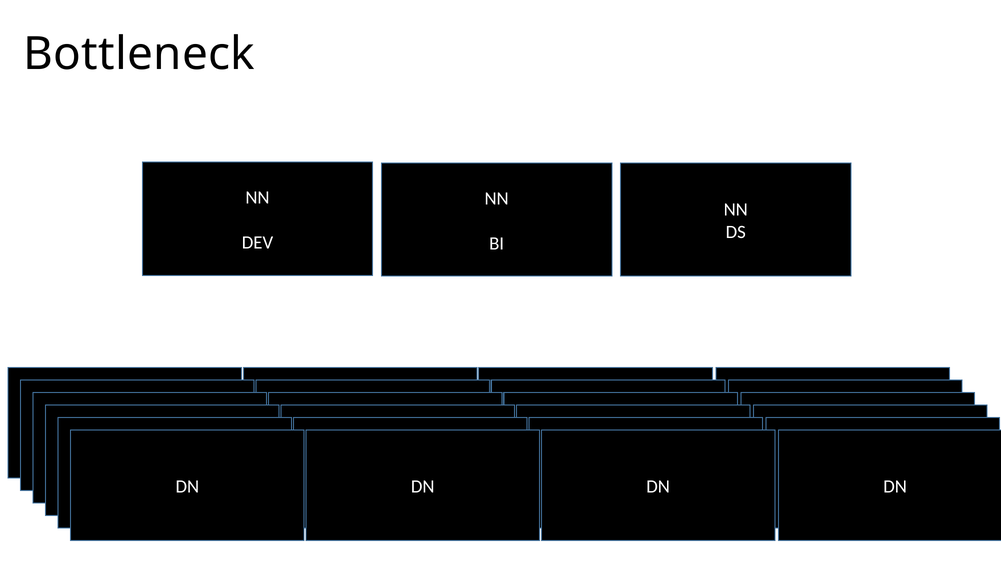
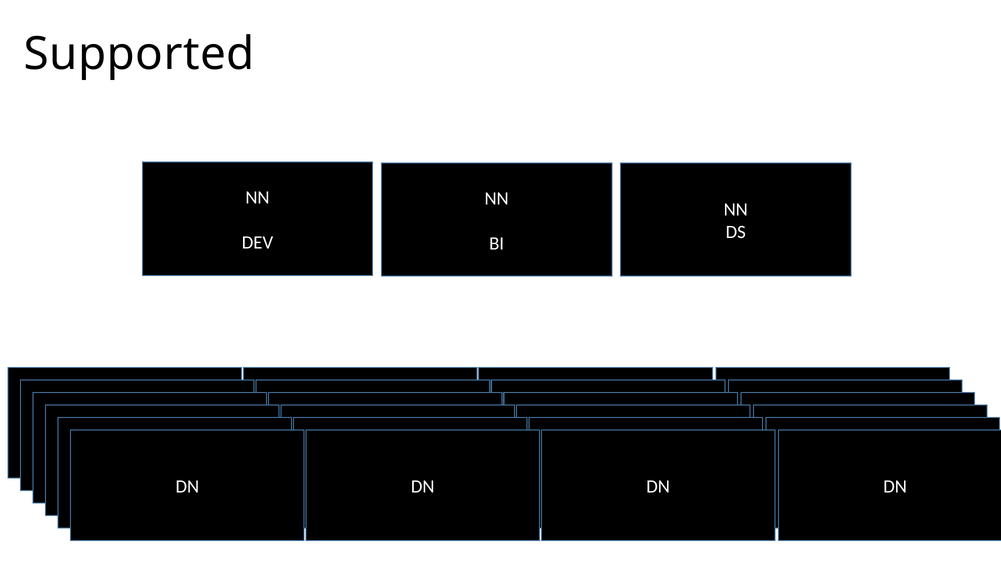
Bottleneck: Bottleneck -> Supported
